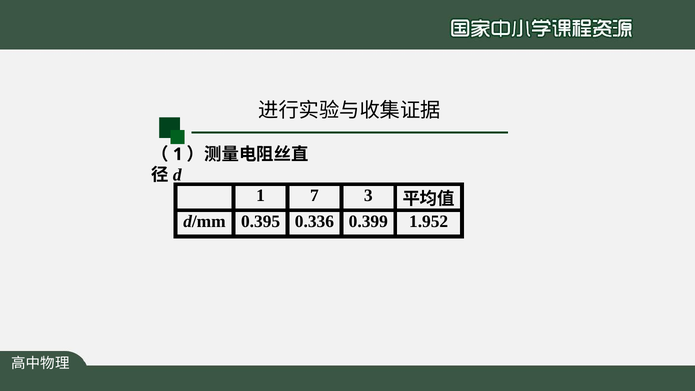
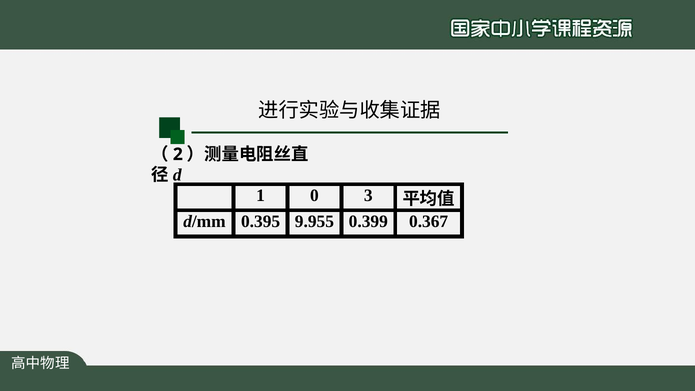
1 at (178, 154): 1 -> 2
7: 7 -> 0
0.336: 0.336 -> 9.955
1.952: 1.952 -> 0.367
